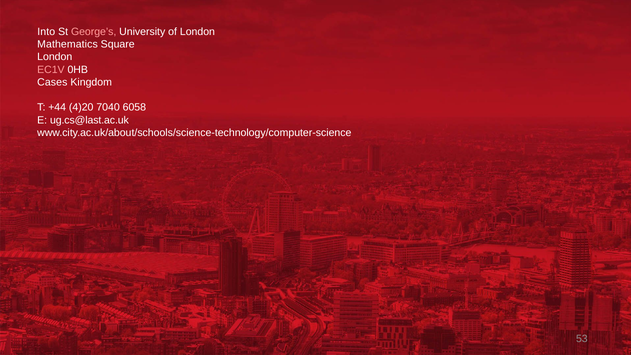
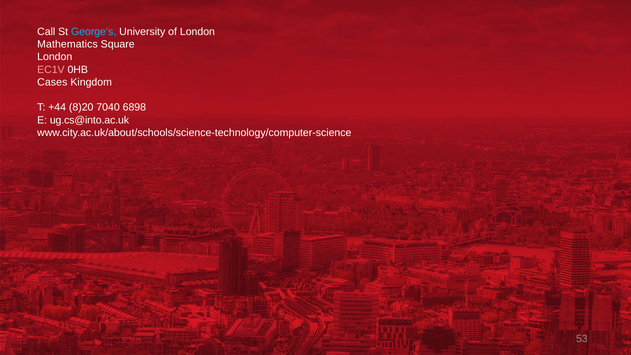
Into: Into -> Call
George’s colour: pink -> light blue
4)20: 4)20 -> 8)20
6058: 6058 -> 6898
ug.cs@last.ac.uk: ug.cs@last.ac.uk -> ug.cs@into.ac.uk
